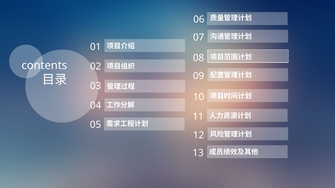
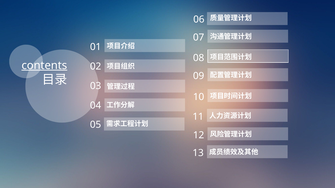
contents underline: none -> present
